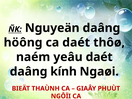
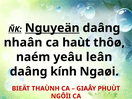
Nguyeän underline: none -> present
höông: höông -> nhaân
ca daét: daét -> haùt
yeâu daét: daét -> leân
